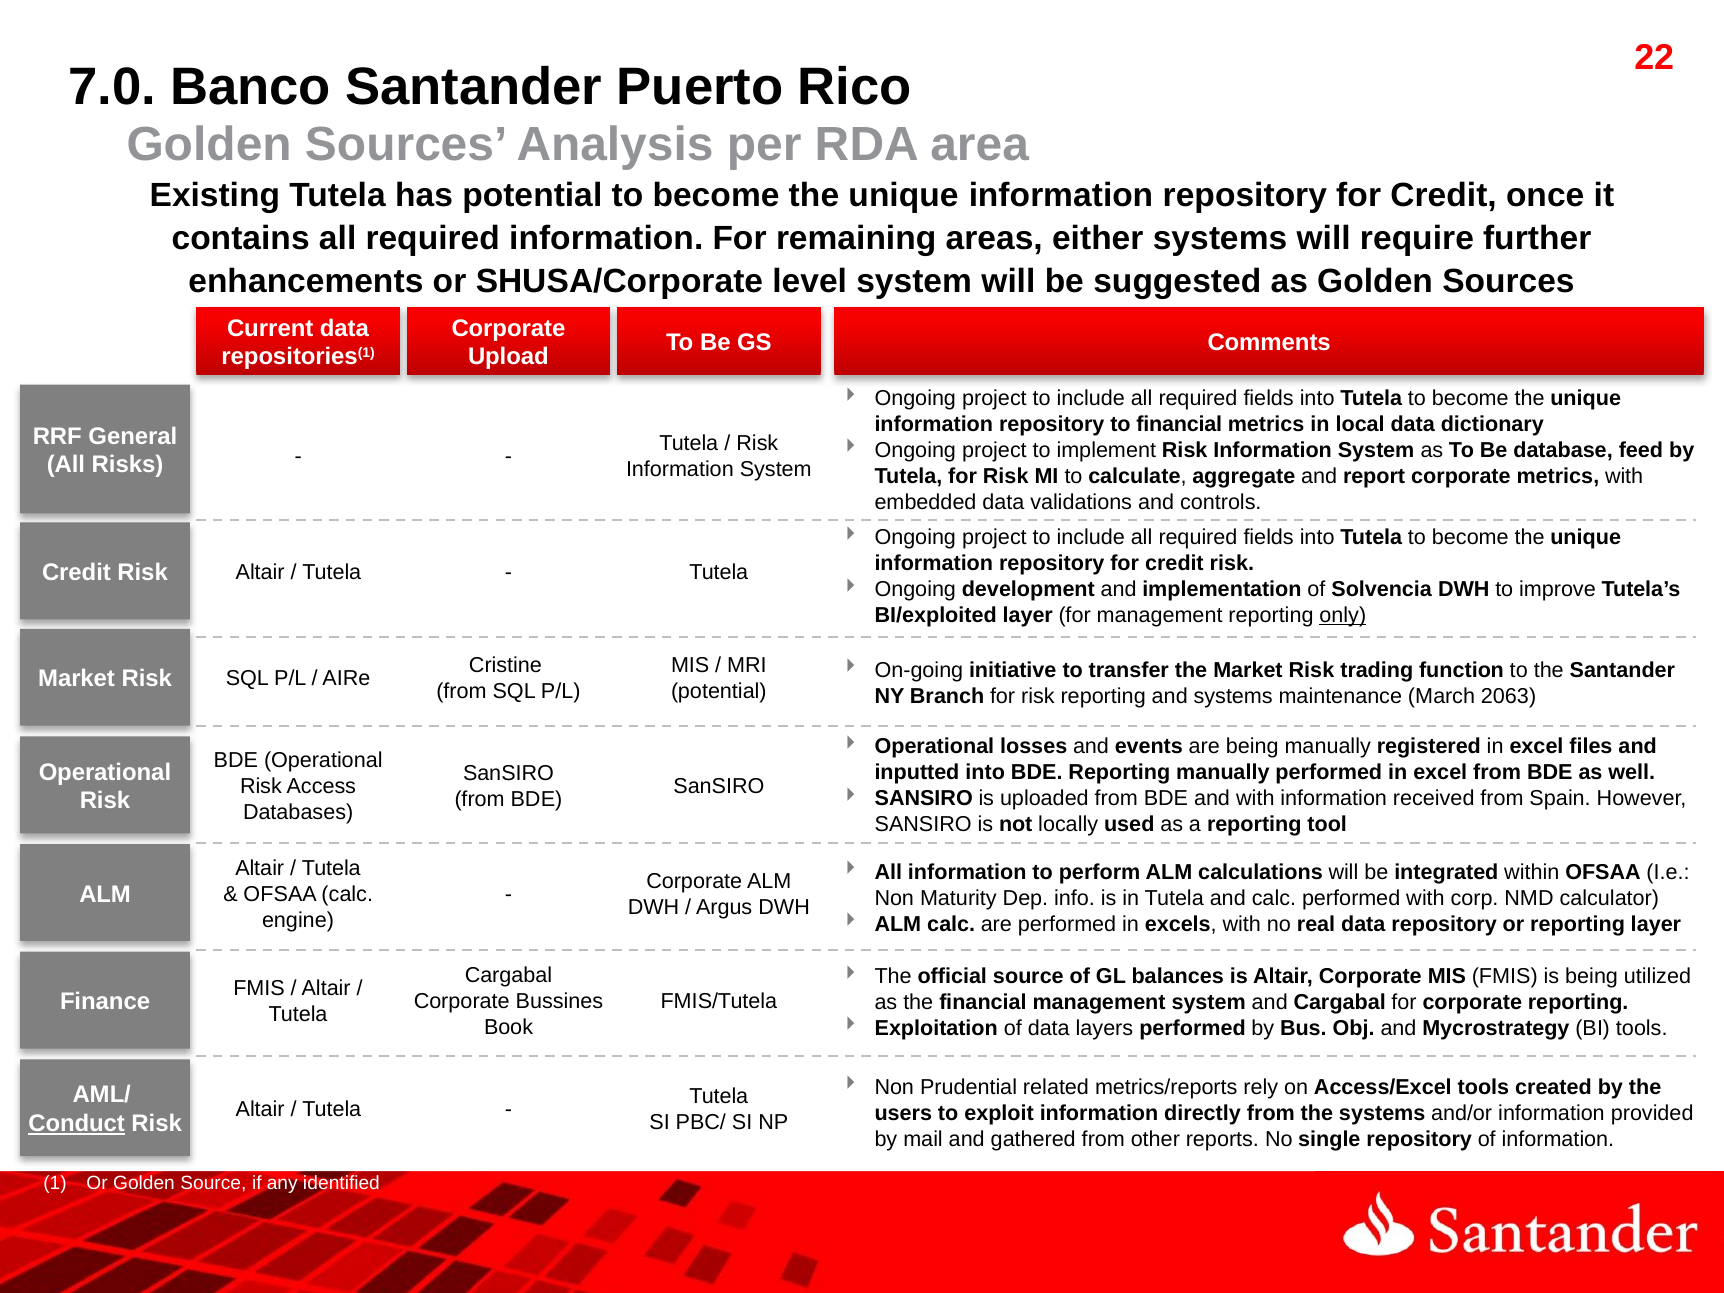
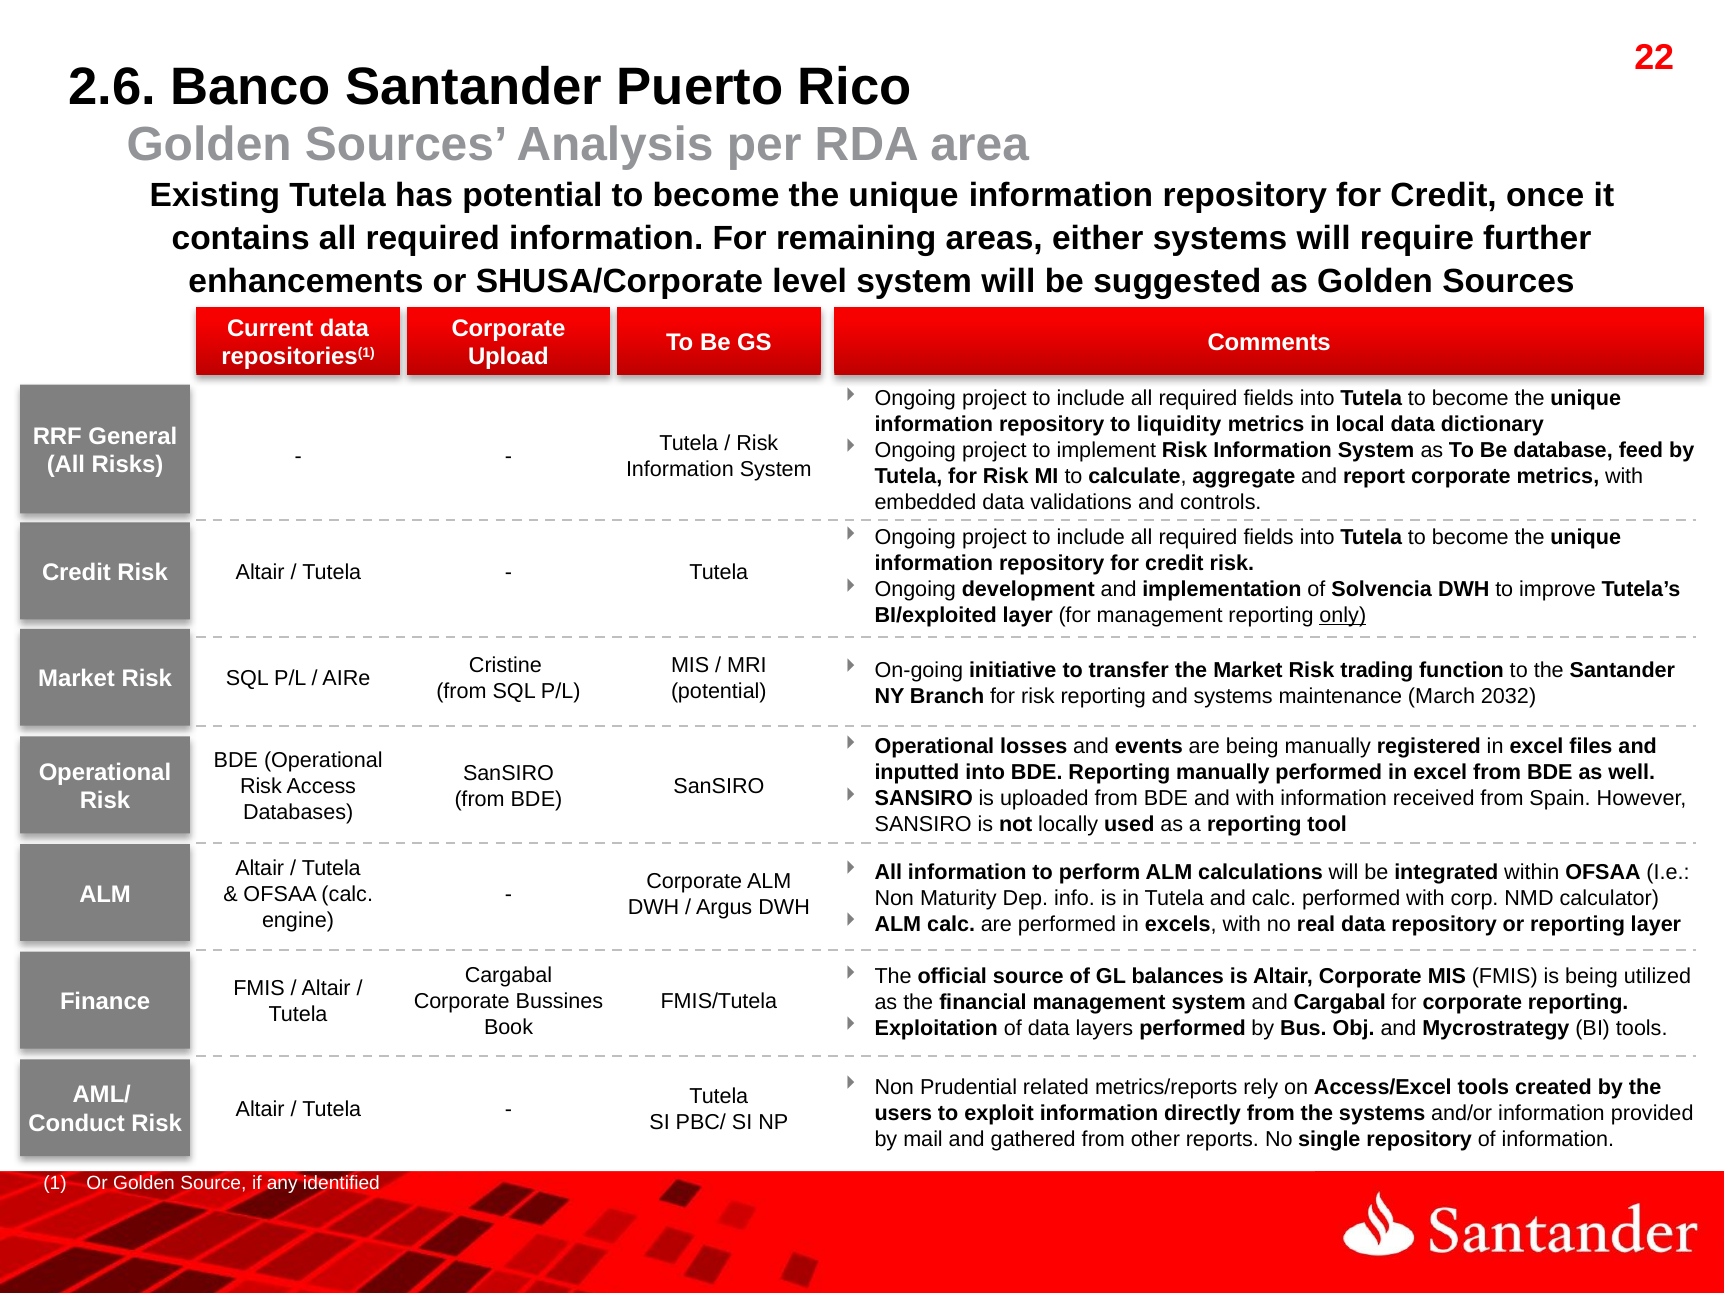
7.0: 7.0 -> 2.6
to financial: financial -> liquidity
2063: 2063 -> 2032
Conduct underline: present -> none
